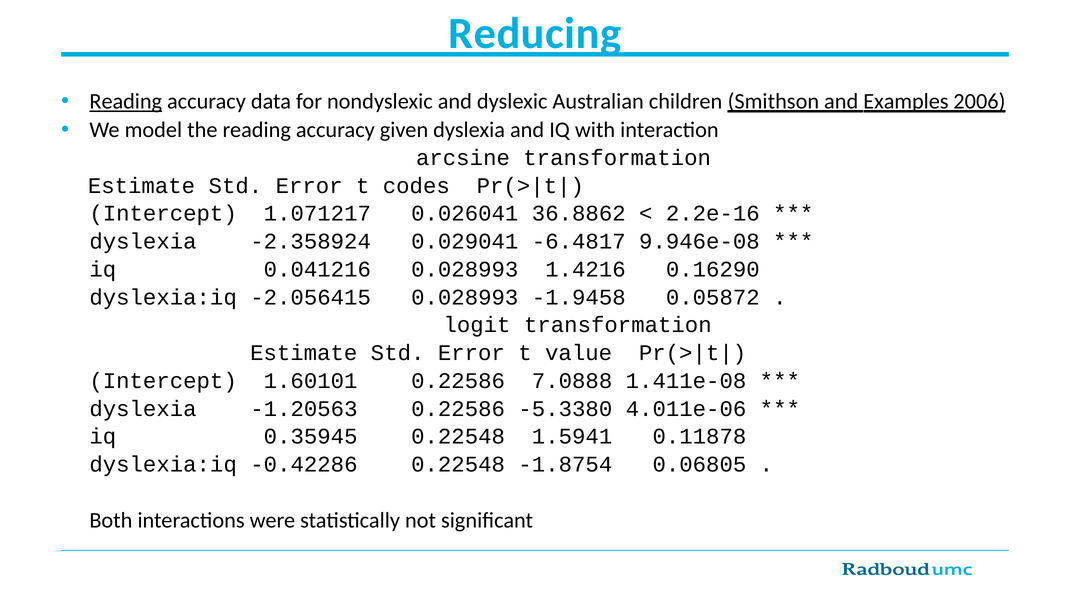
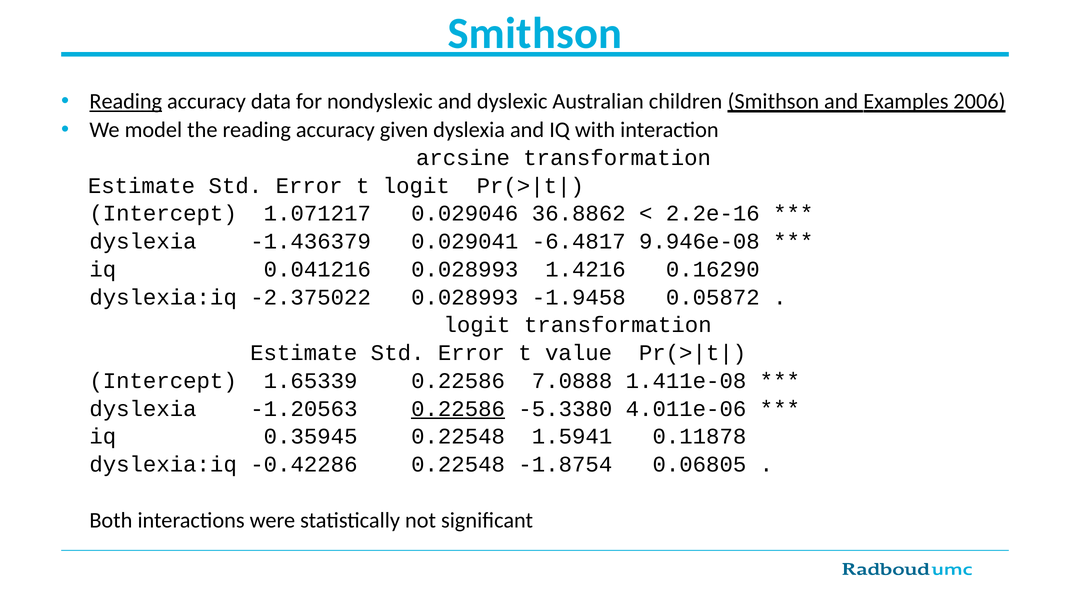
Reducing at (535, 33): Reducing -> Smithson
t codes: codes -> logit
0.026041: 0.026041 -> 0.029046
-2.358924: -2.358924 -> -1.436379
-2.056415: -2.056415 -> -2.375022
1.60101: 1.60101 -> 1.65339
0.22586 at (458, 409) underline: none -> present
